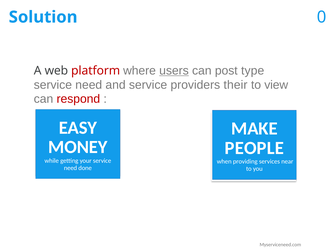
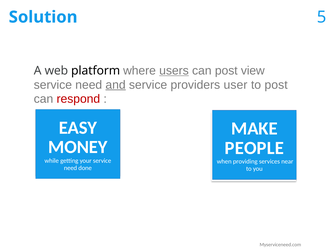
0: 0 -> 5
platform colour: red -> black
type: type -> view
and underline: none -> present
their: their -> user
to view: view -> post
